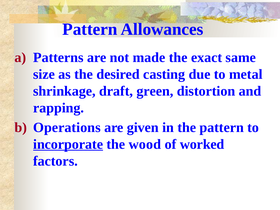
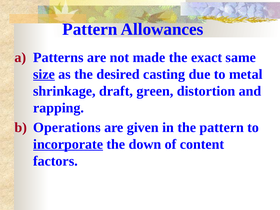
size underline: none -> present
wood: wood -> down
worked: worked -> content
